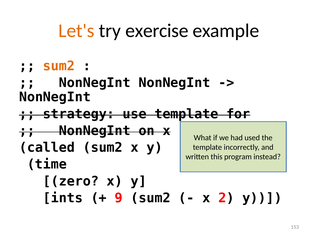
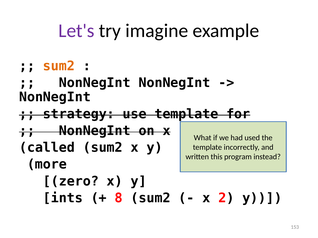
Let's colour: orange -> purple
exercise: exercise -> imagine
time: time -> more
9: 9 -> 8
